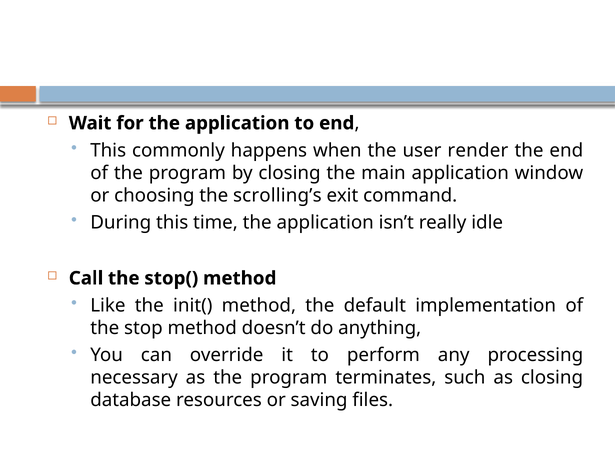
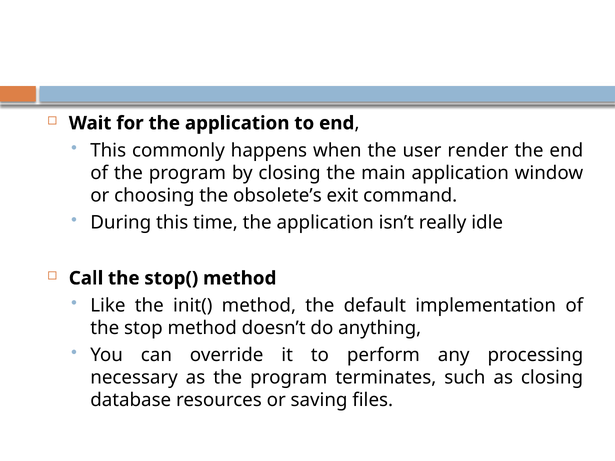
scrolling’s: scrolling’s -> obsolete’s
